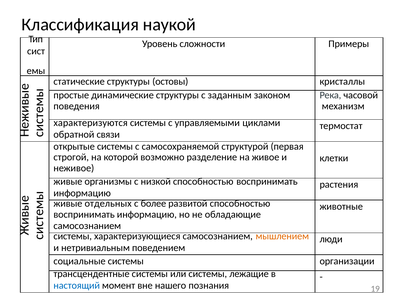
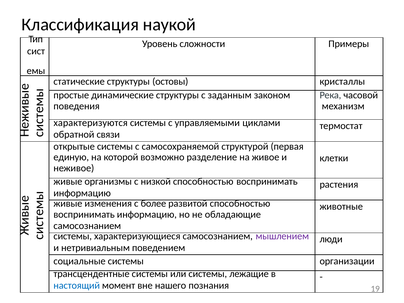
строгой: строгой -> единую
отдельных: отдельных -> изменения
мышлением colour: orange -> purple
